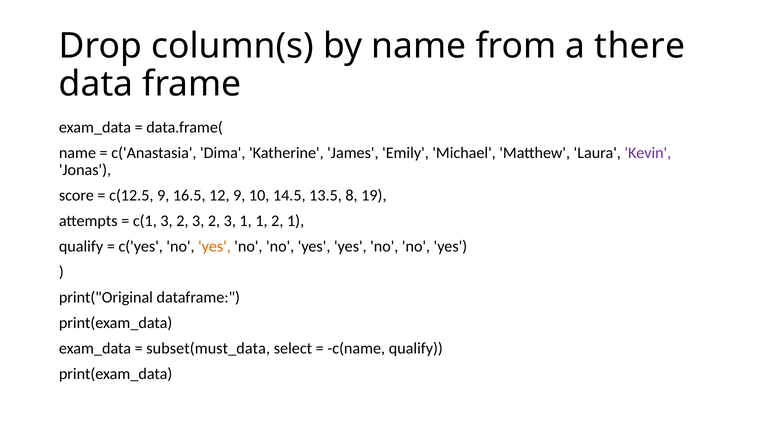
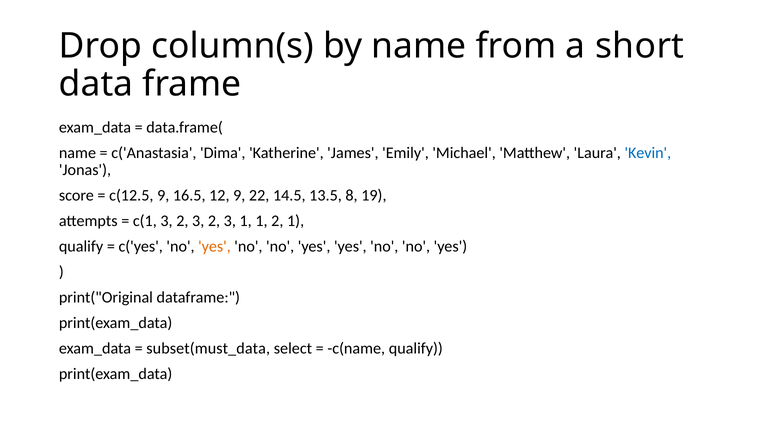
there: there -> short
Kevin colour: purple -> blue
10: 10 -> 22
